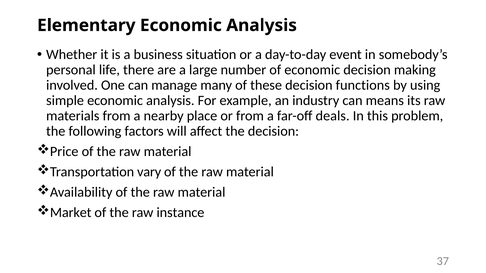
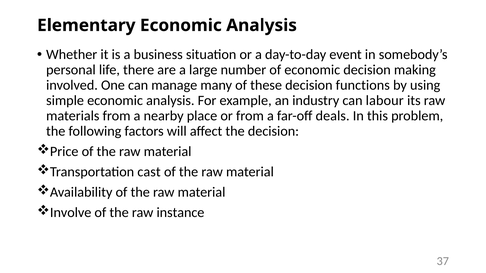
means: means -> labour
vary: vary -> cast
Market: Market -> Involve
